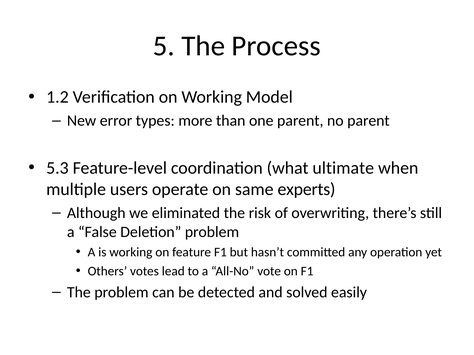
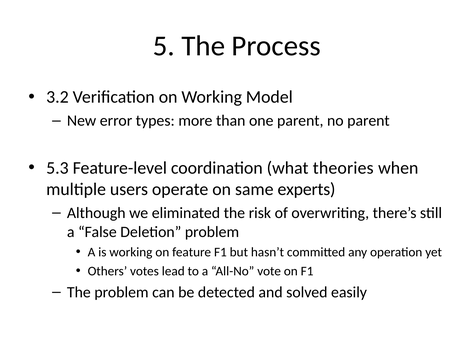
1.2: 1.2 -> 3.2
ultimate: ultimate -> theories
